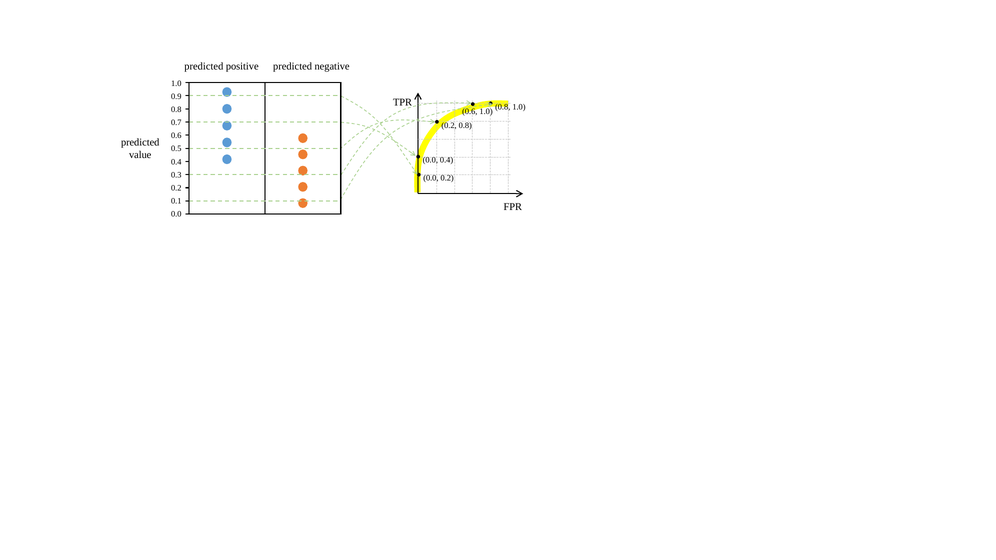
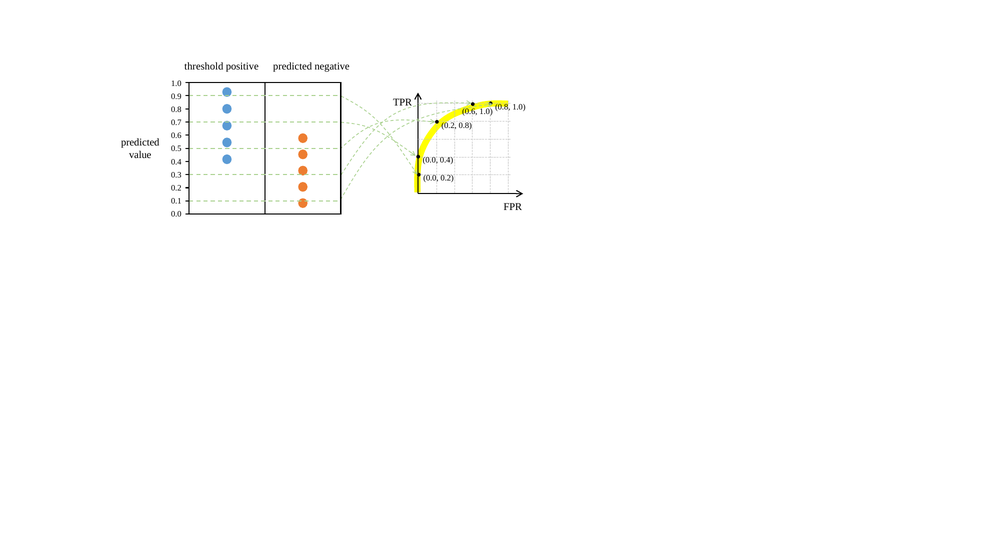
predicted at (204, 66): predicted -> threshold
